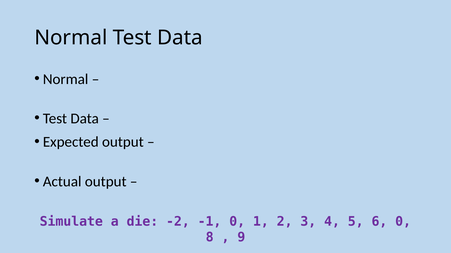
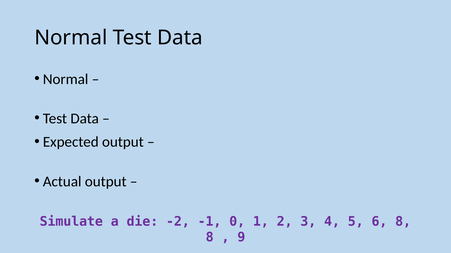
6 0: 0 -> 8
